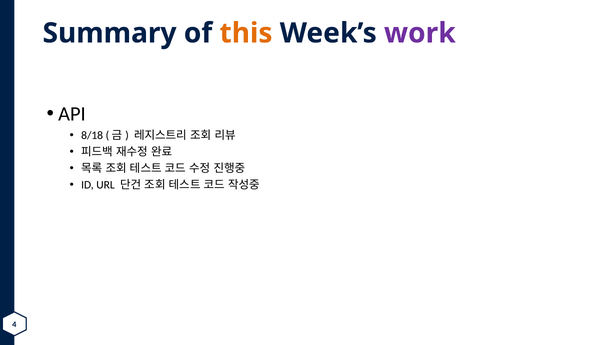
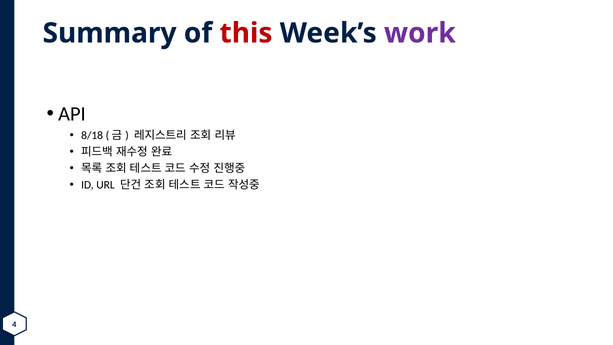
this colour: orange -> red
